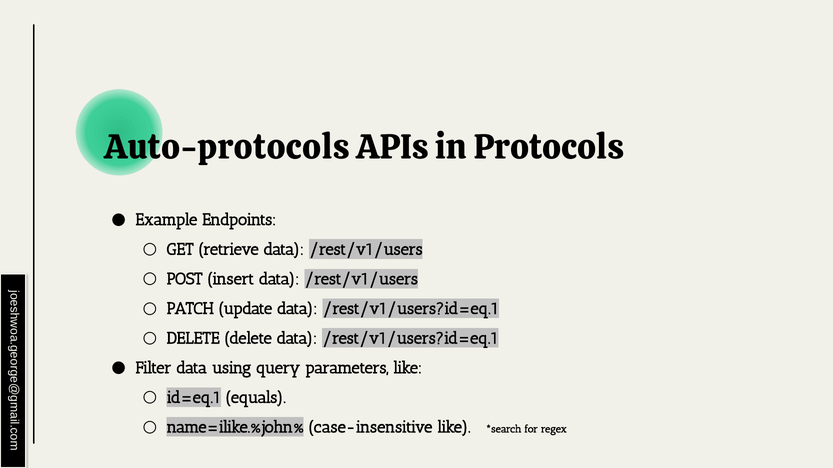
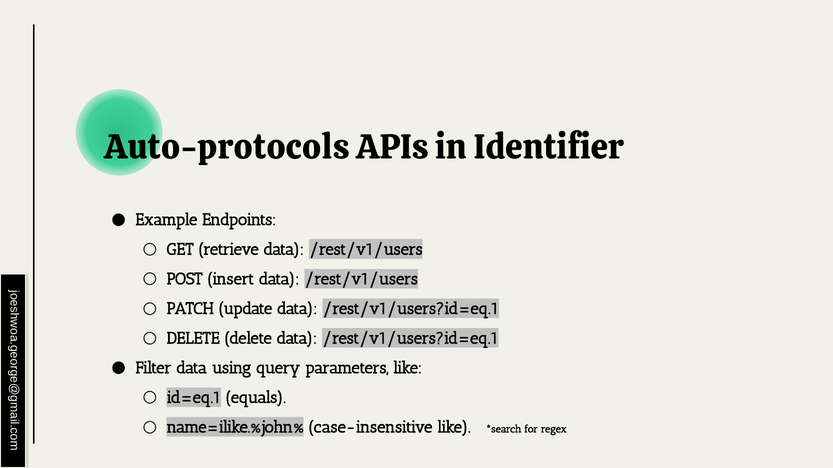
Protocols: Protocols -> Identifier
